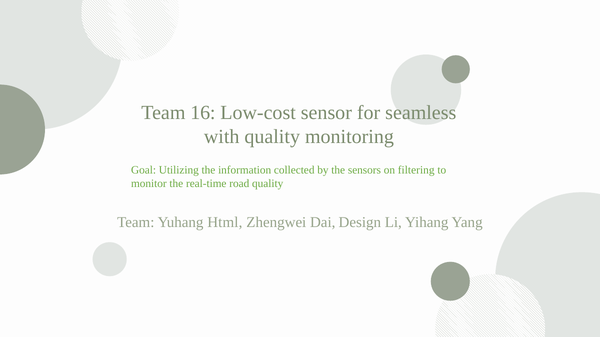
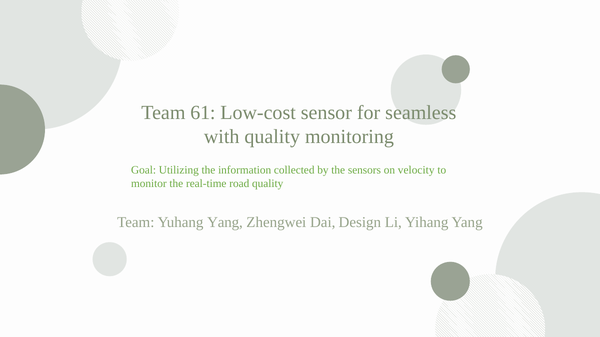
16: 16 -> 61
filtering: filtering -> velocity
Yuhang Html: Html -> Yang
